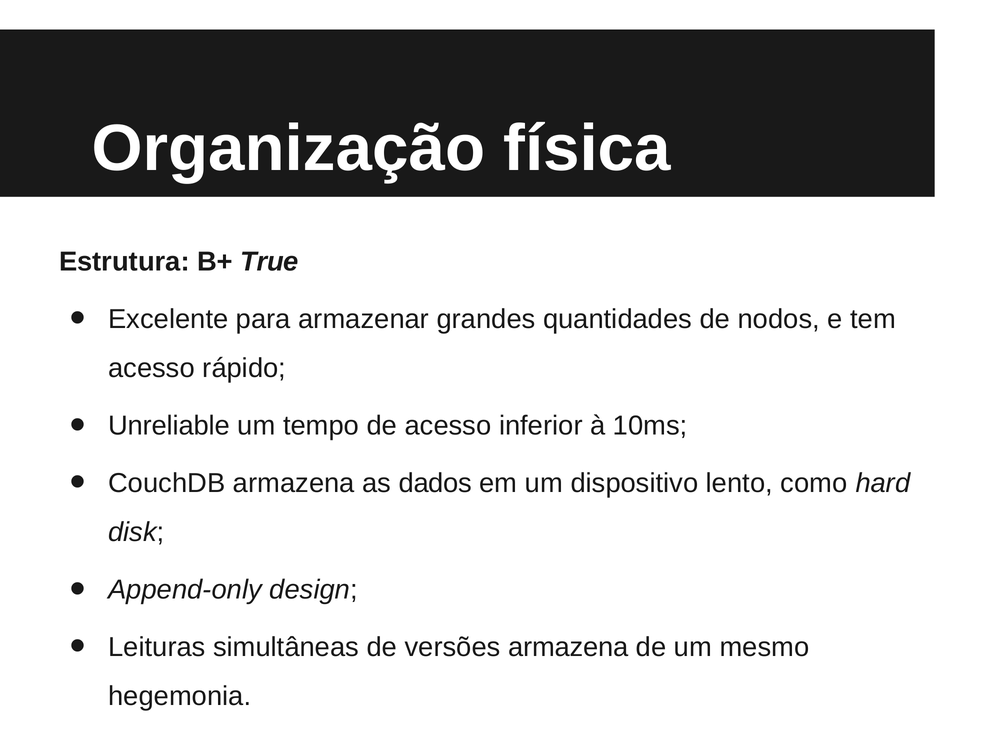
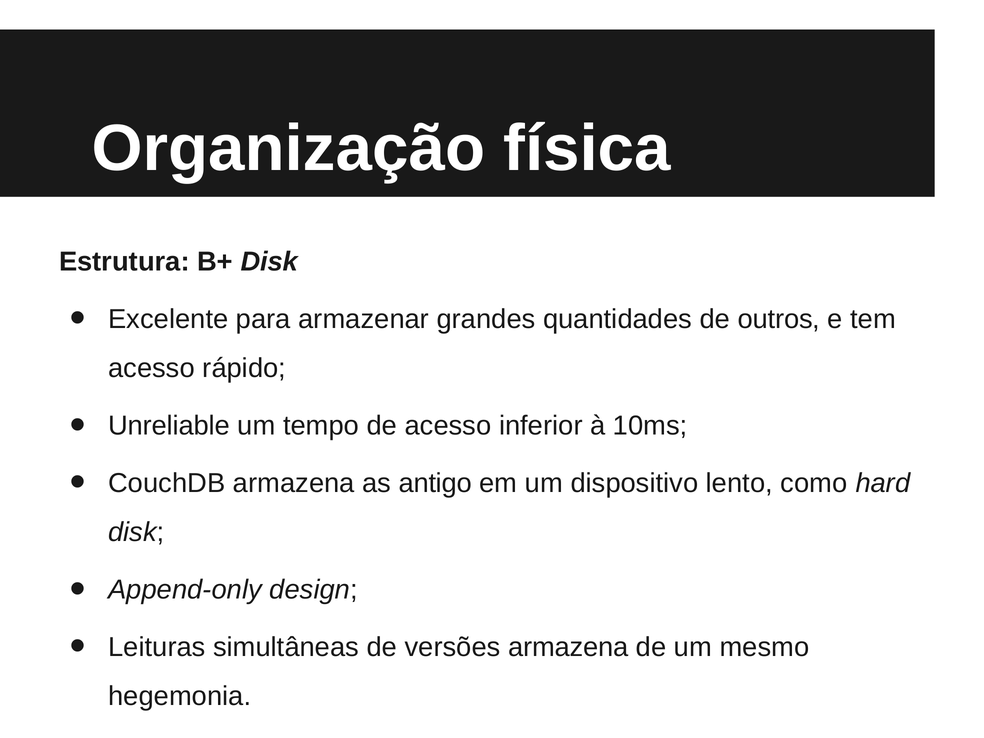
B+ True: True -> Disk
nodos: nodos -> outros
dados: dados -> antigo
